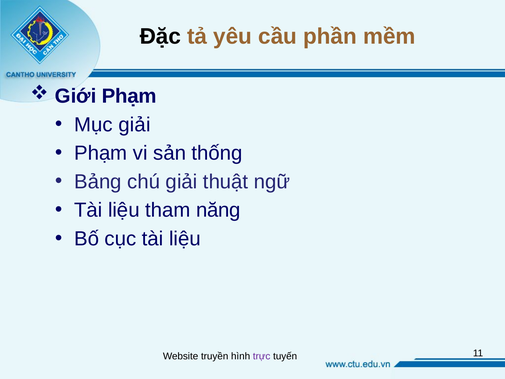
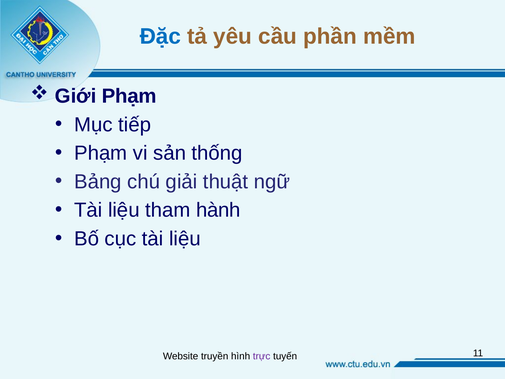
Đặc colour: black -> blue
Mục giải: giải -> tiếp
năng: năng -> hành
